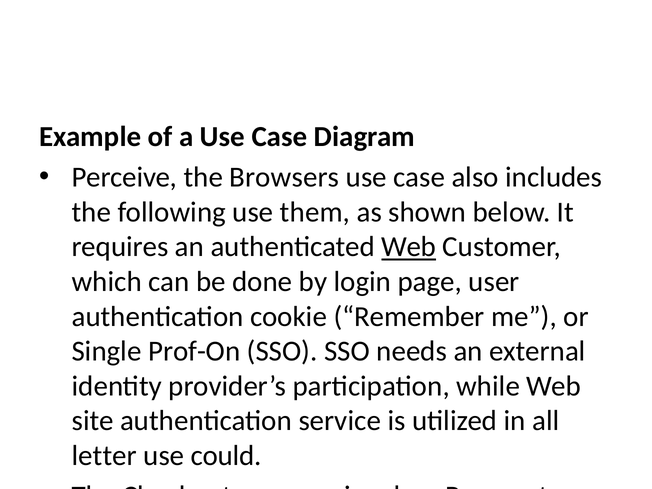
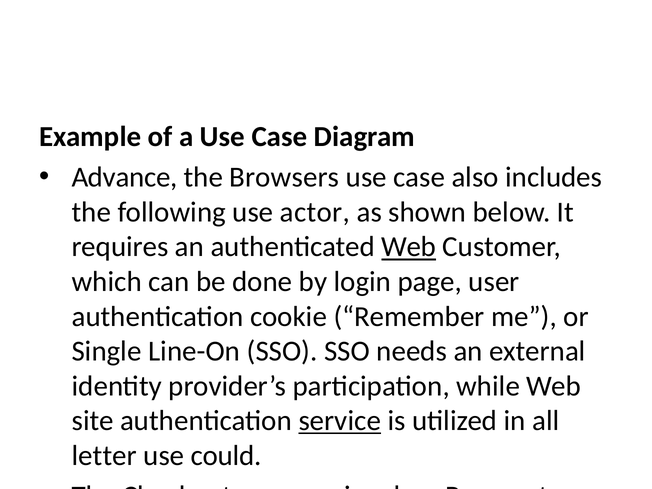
Perceive: Perceive -> Advance
them: them -> actor
Prof-On: Prof-On -> Line-On
service underline: none -> present
